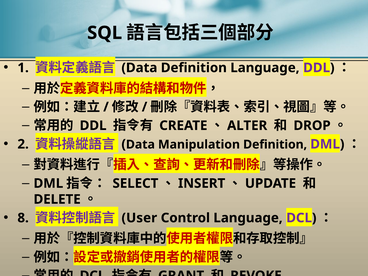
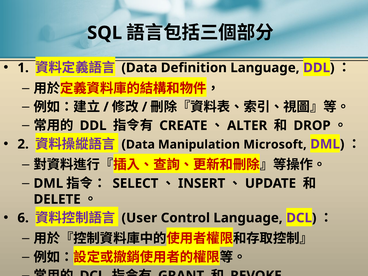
Manipulation Definition: Definition -> Microsoft
8: 8 -> 6
